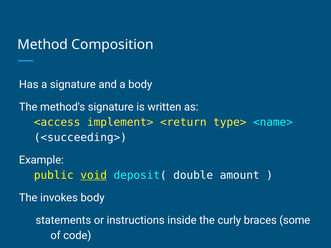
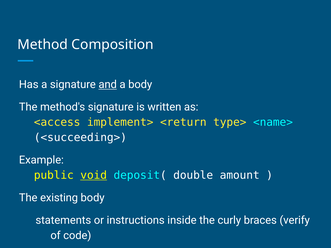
and underline: none -> present
invokes: invokes -> existing
some: some -> verify
